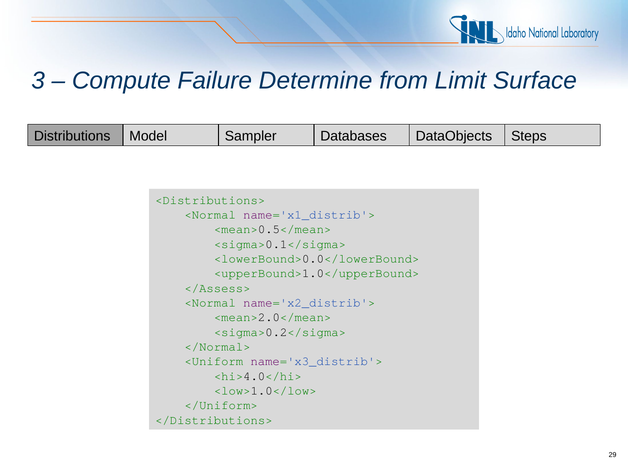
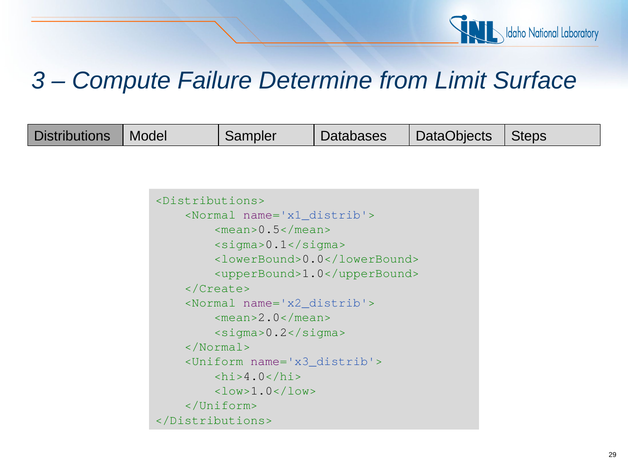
</Assess>: </Assess> -> </Create>
